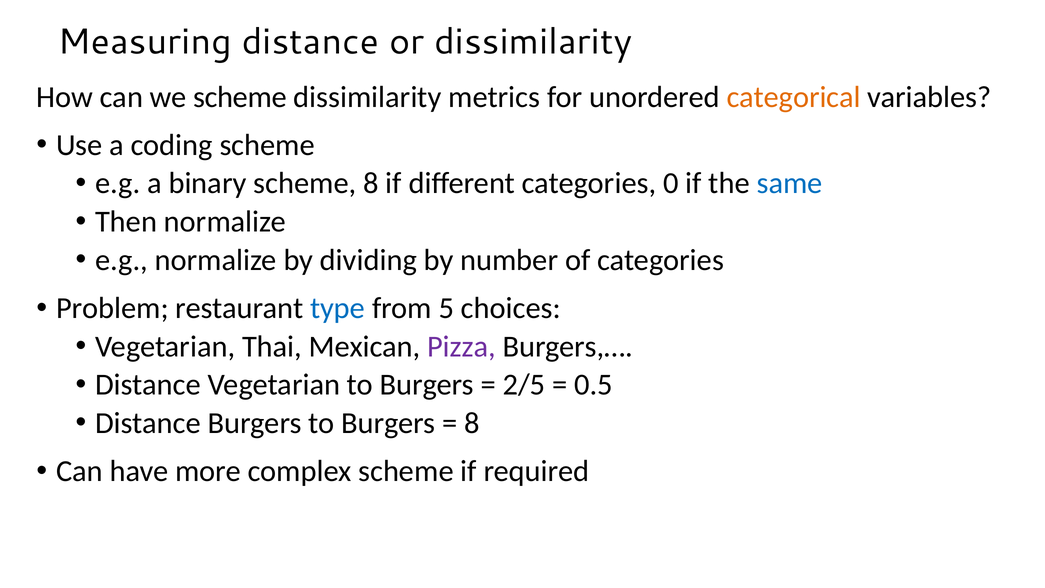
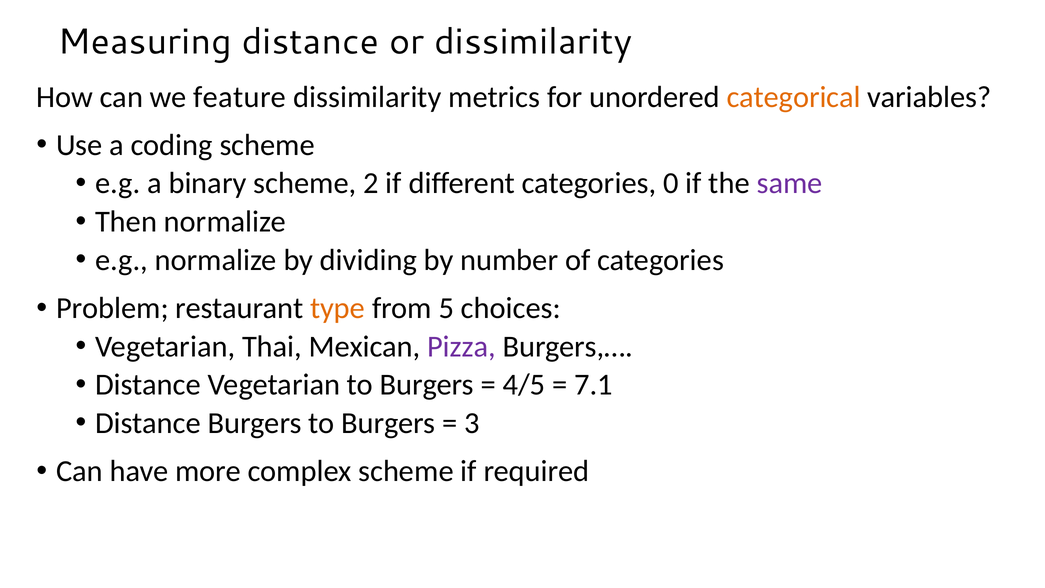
we scheme: scheme -> feature
scheme 8: 8 -> 2
same colour: blue -> purple
type colour: blue -> orange
2/5: 2/5 -> 4/5
0.5: 0.5 -> 7.1
8 at (472, 423): 8 -> 3
